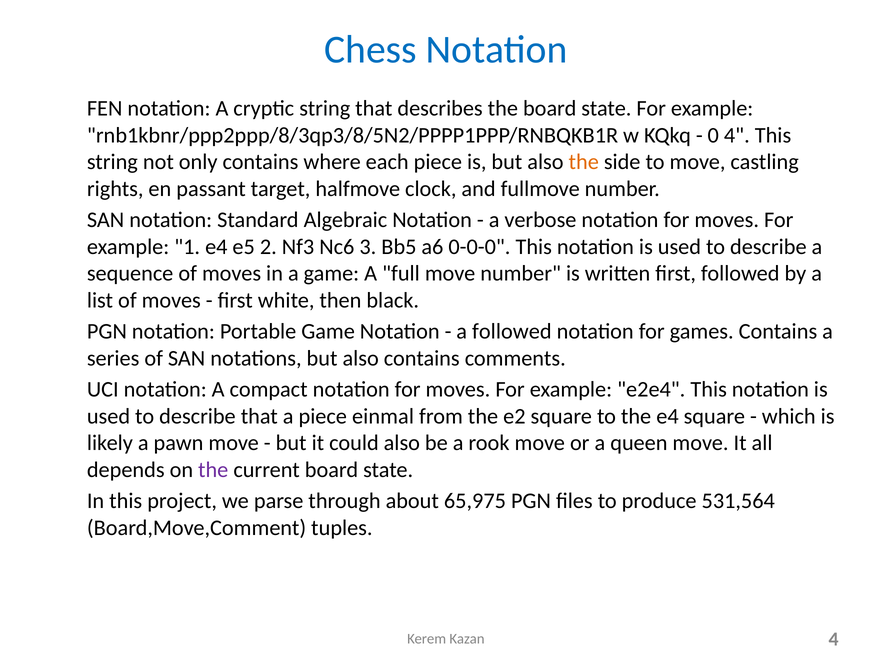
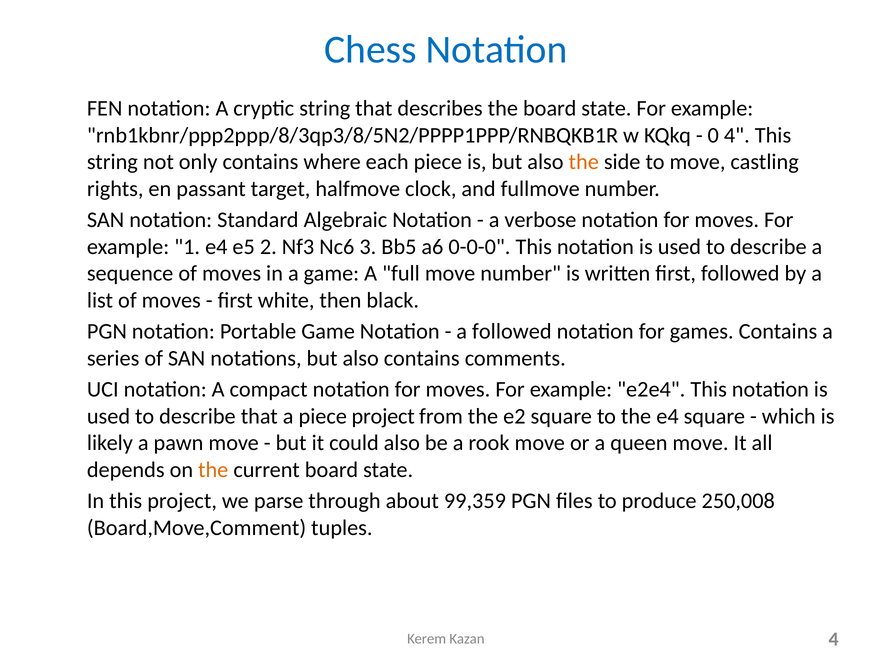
piece einmal: einmal -> project
the at (213, 470) colour: purple -> orange
65,975: 65,975 -> 99,359
531,564: 531,564 -> 250,008
